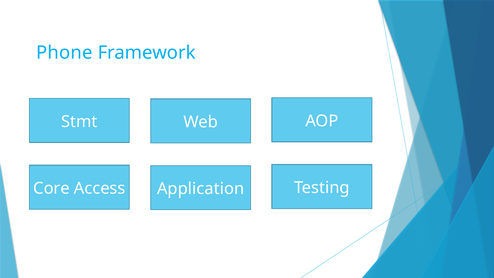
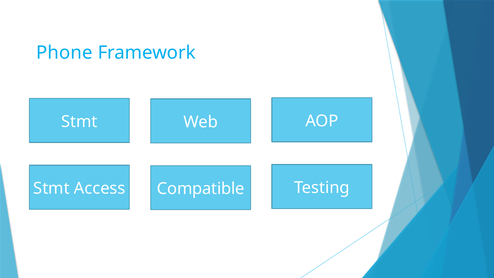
Core at (52, 188): Core -> Stmt
Application: Application -> Compatible
